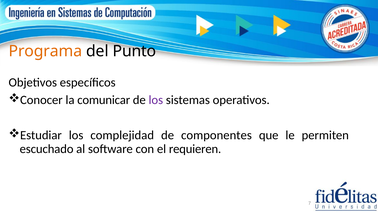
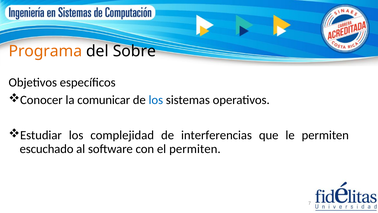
Punto: Punto -> Sobre
los at (156, 100) colour: purple -> blue
componentes: componentes -> interferencias
el requieren: requieren -> permiten
